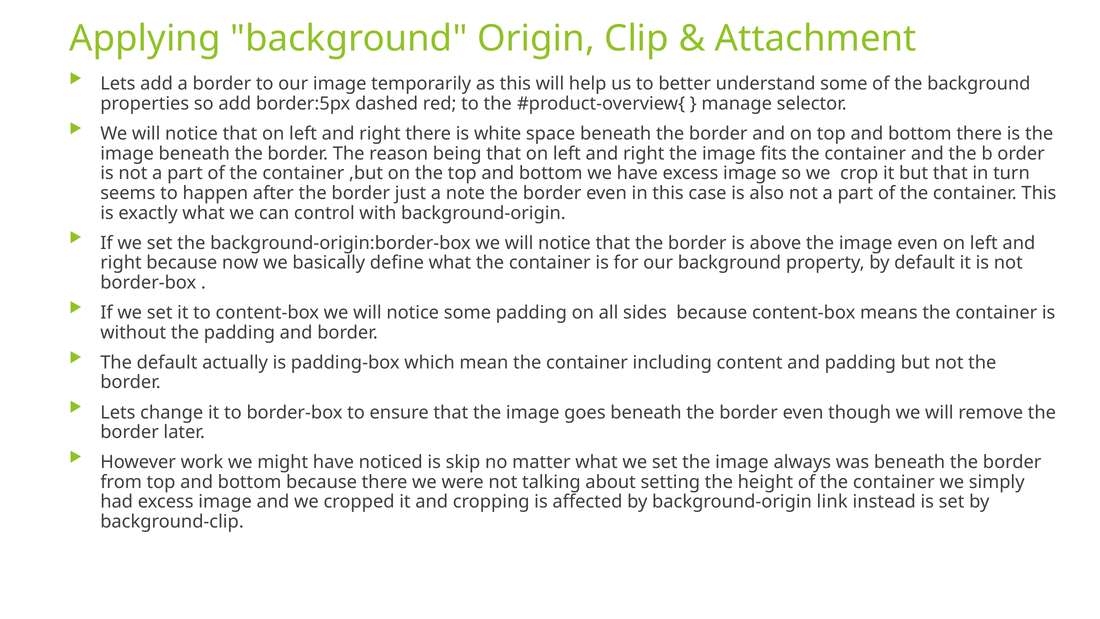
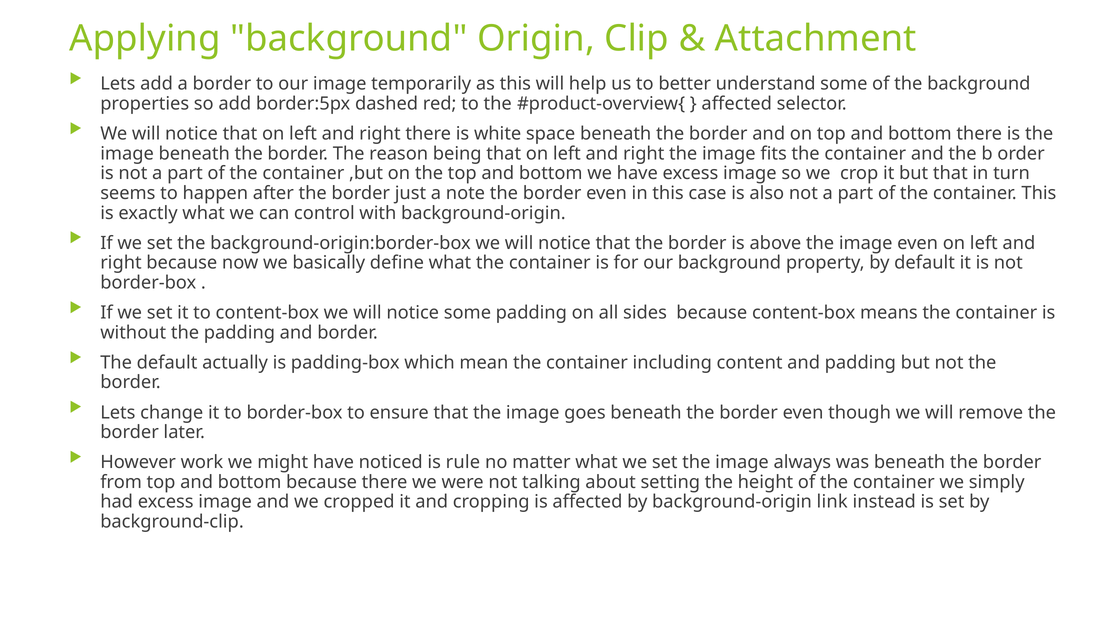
manage at (737, 104): manage -> affected
skip: skip -> rule
